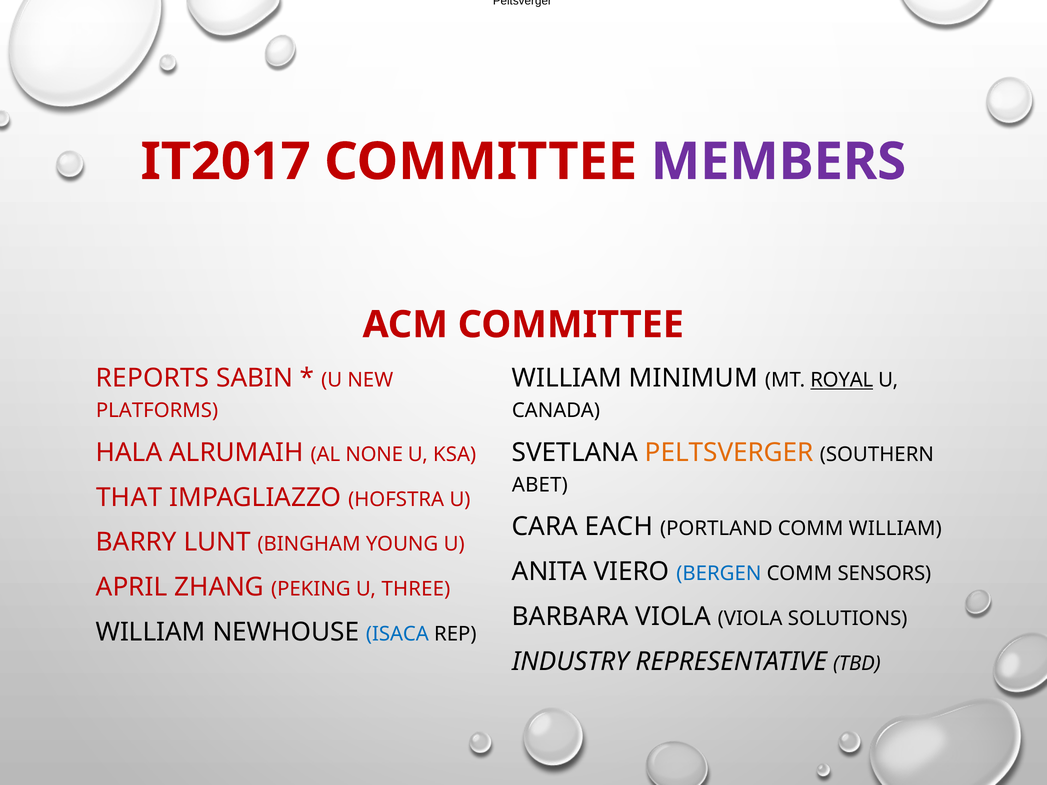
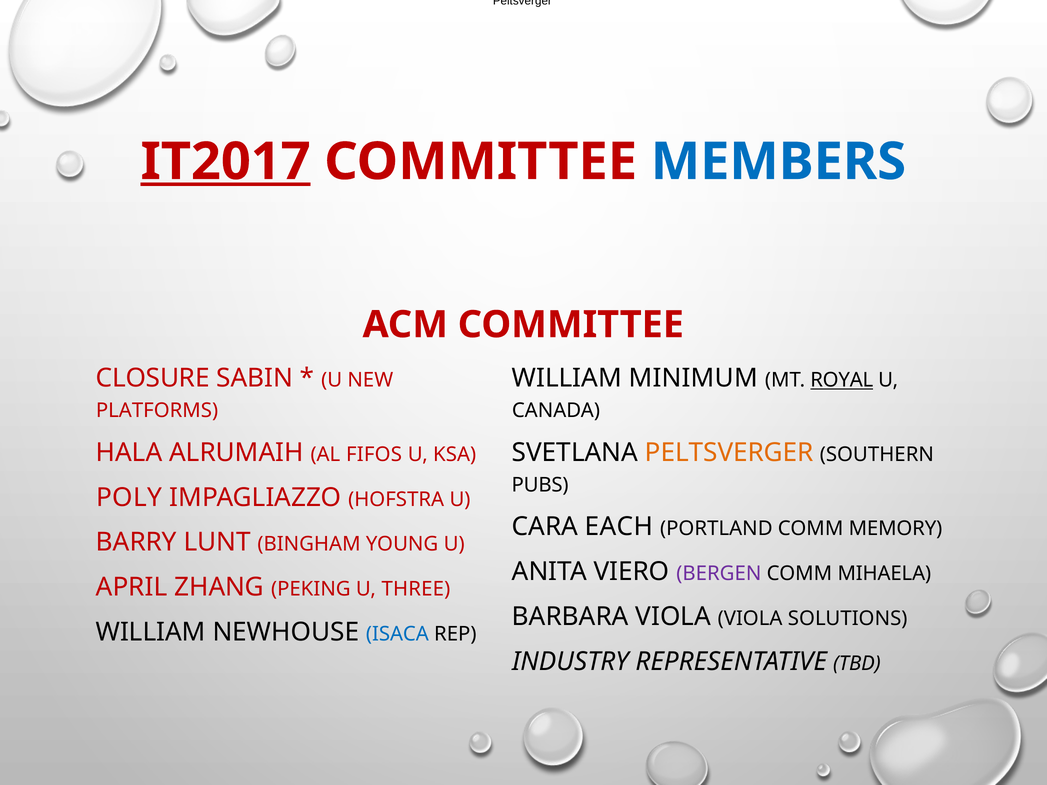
IT2017 underline: none -> present
MEMBERS colour: purple -> blue
REPORTS: REPORTS -> CLOSURE
NONE: NONE -> FIFOS
ABET: ABET -> PUBS
THAT: THAT -> POLY
COMM WILLIAM: WILLIAM -> MEMORY
BERGEN colour: blue -> purple
SENSORS: SENSORS -> MIHAELA
